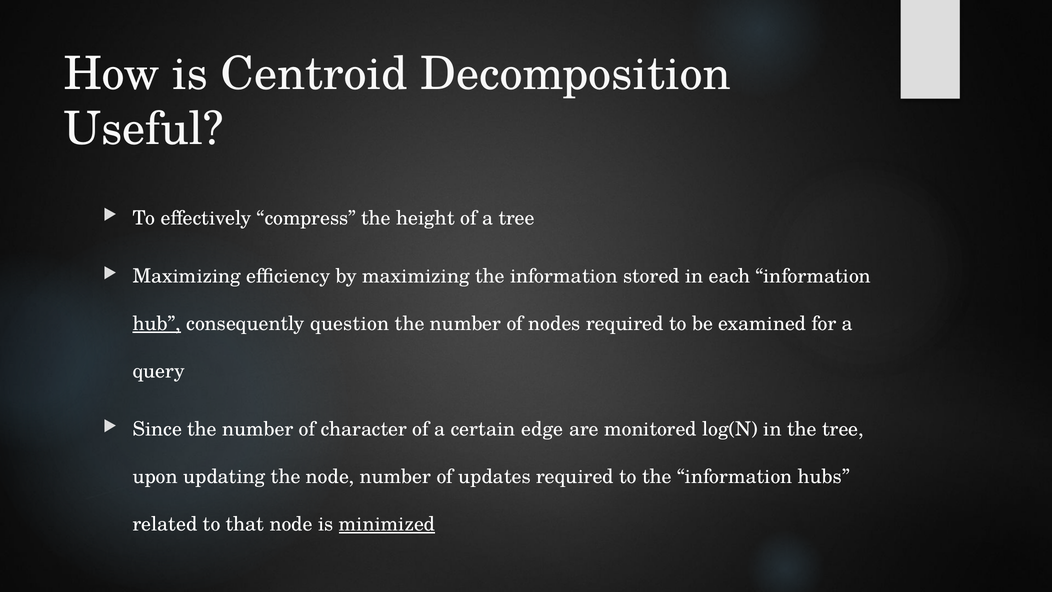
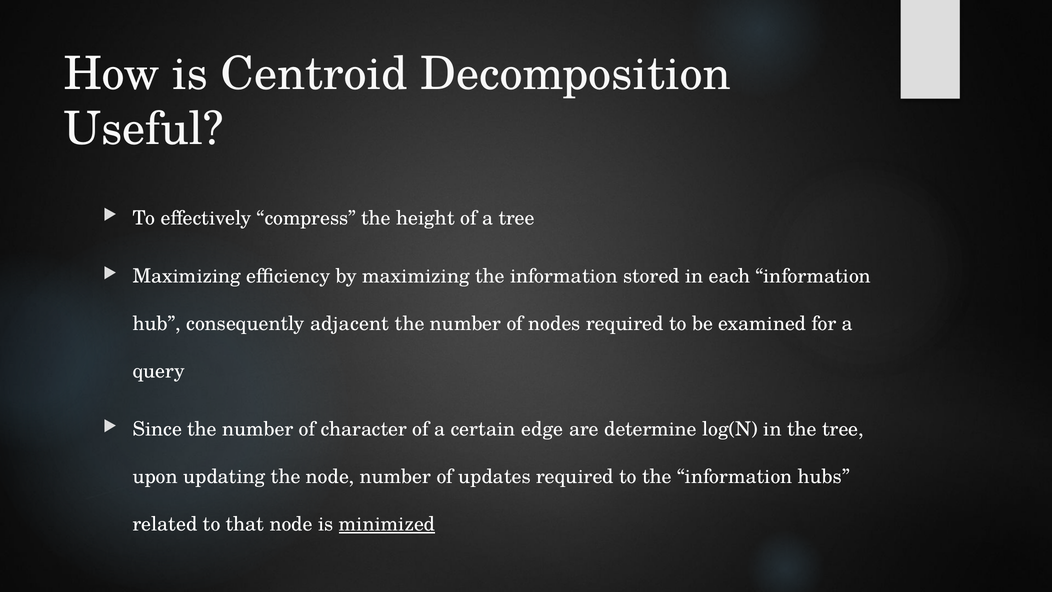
hub underline: present -> none
question: question -> adjacent
monitored: monitored -> determine
